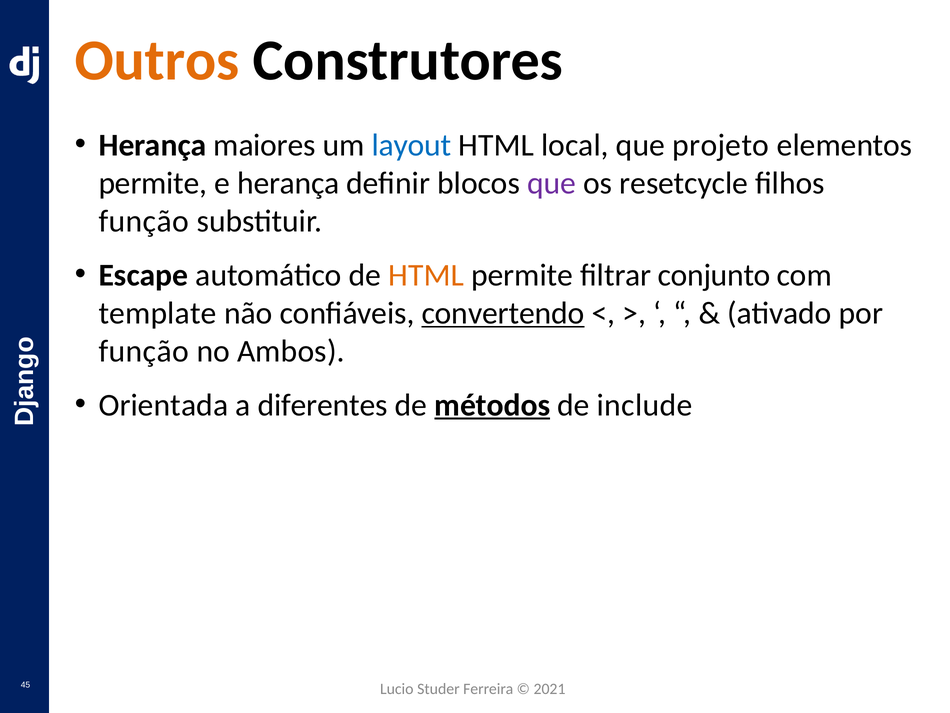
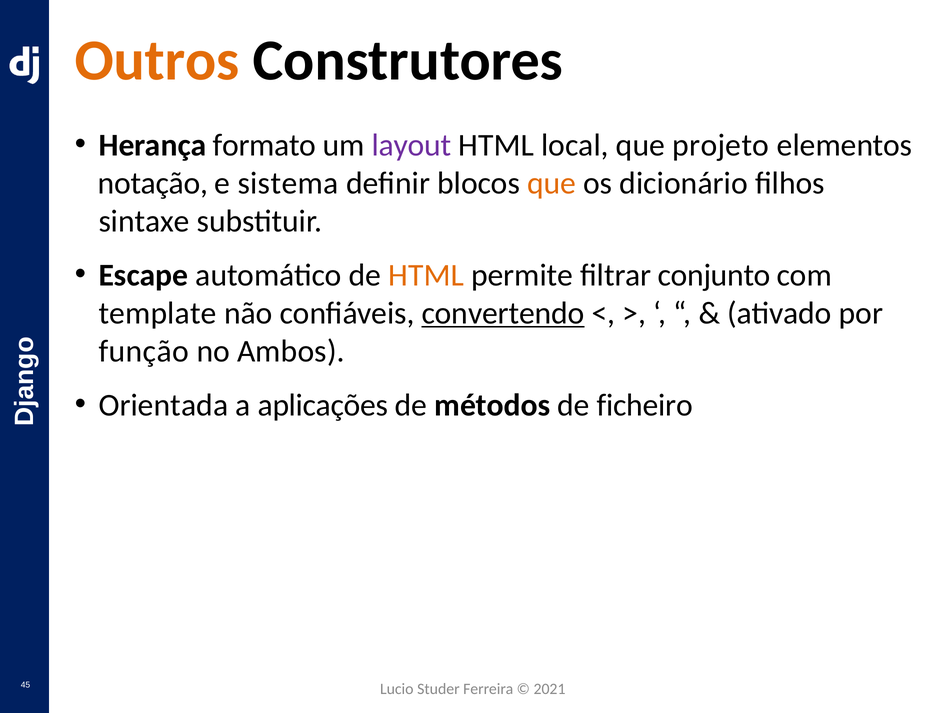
maiores: maiores -> formato
layout colour: blue -> purple
permite at (153, 183): permite -> notação
e herança: herança -> sistema
que at (552, 183) colour: purple -> orange
resetcycle: resetcycle -> dicionário
função at (144, 221): função -> sintaxe
diferentes: diferentes -> aplicações
métodos underline: present -> none
include: include -> ficheiro
